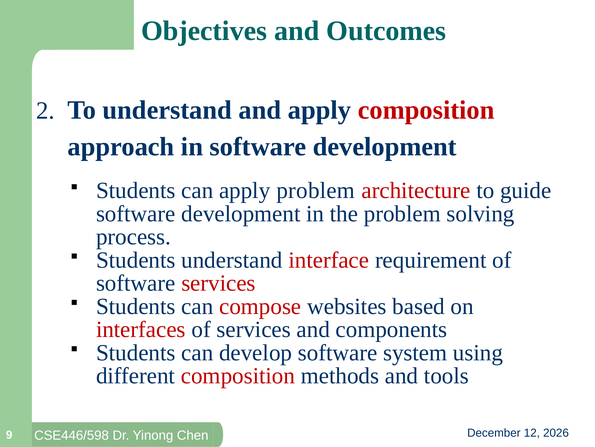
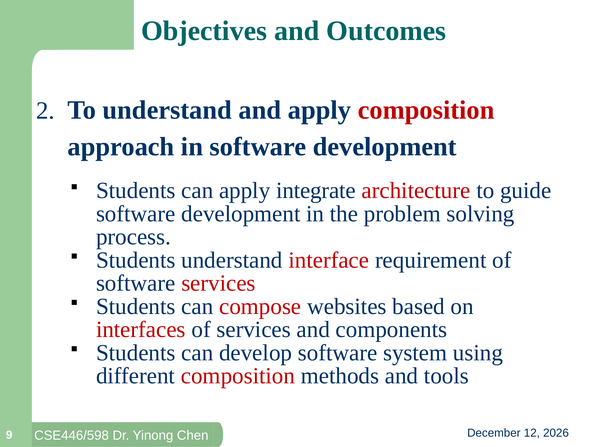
apply problem: problem -> integrate
